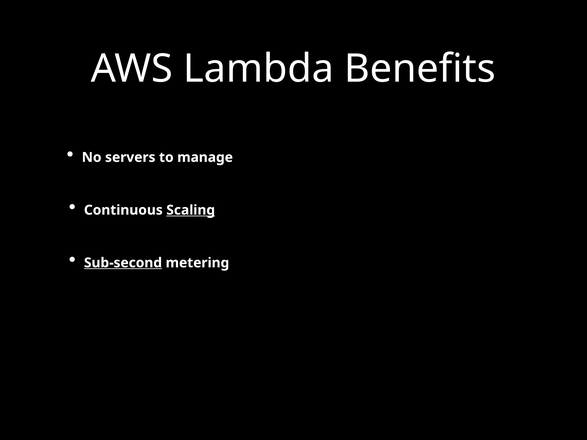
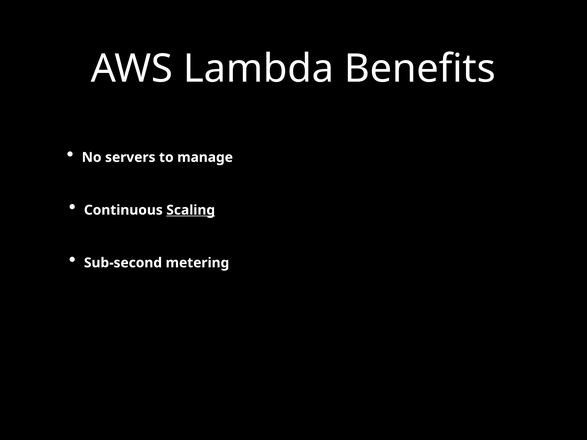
Sub-second underline: present -> none
